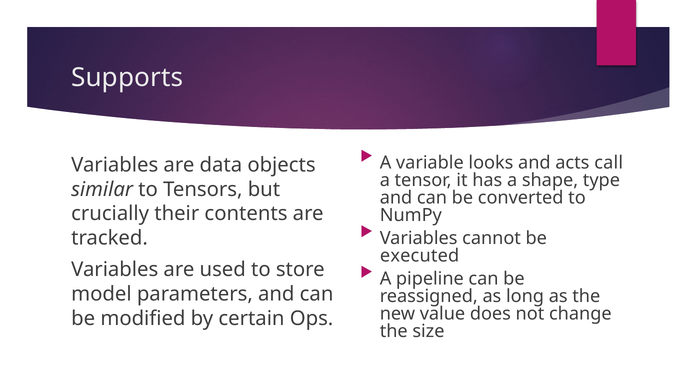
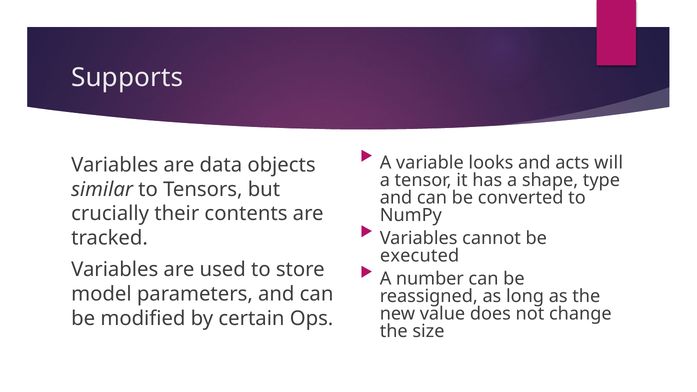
call: call -> will
pipeline: pipeline -> number
